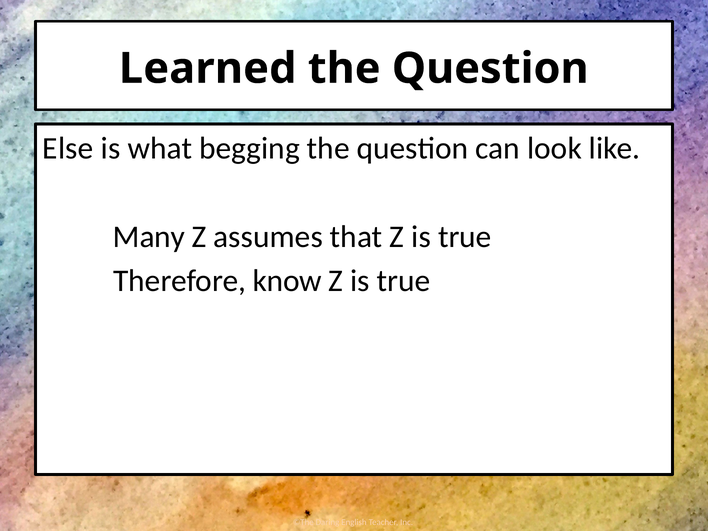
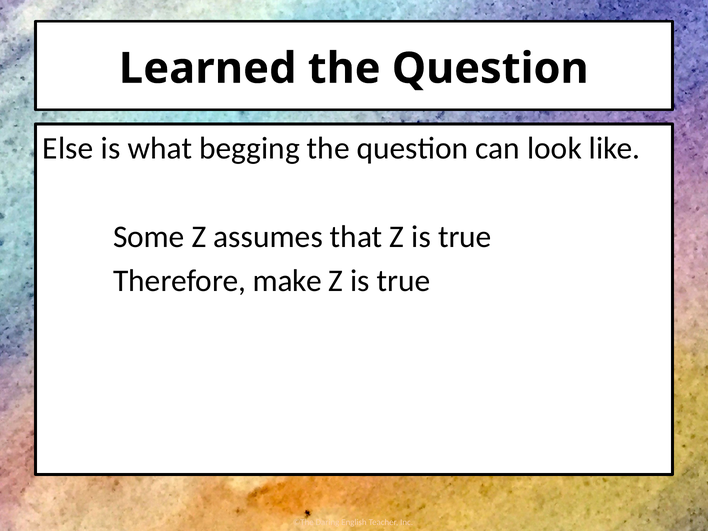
Many: Many -> Some
know: know -> make
